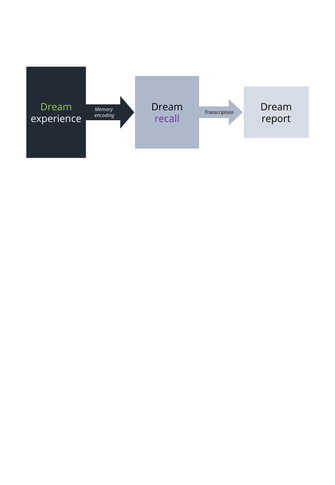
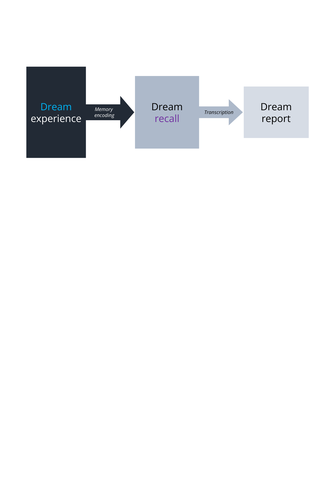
Dream at (56, 107) colour: light green -> light blue
